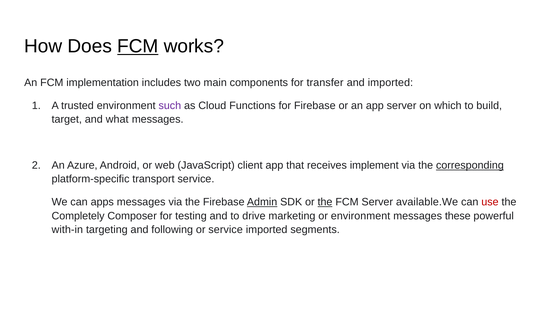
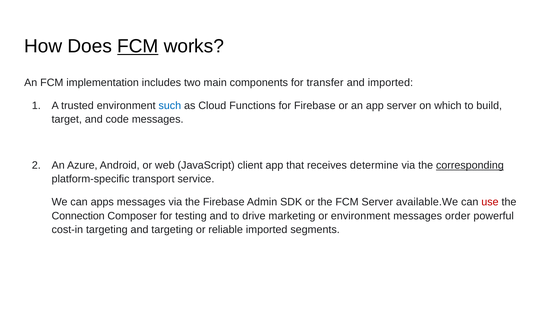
such colour: purple -> blue
what: what -> code
implement: implement -> determine
Admin underline: present -> none
the at (325, 202) underline: present -> none
Completely: Completely -> Connection
these: these -> order
with-in: with-in -> cost-in
and following: following -> targeting
or service: service -> reliable
